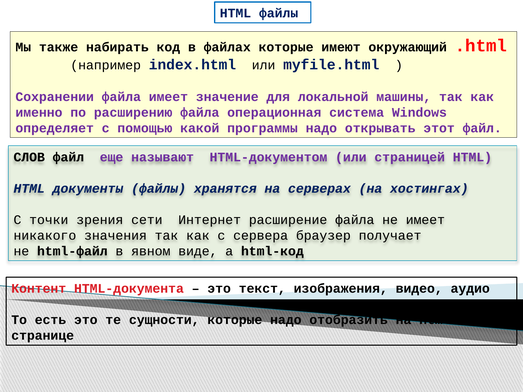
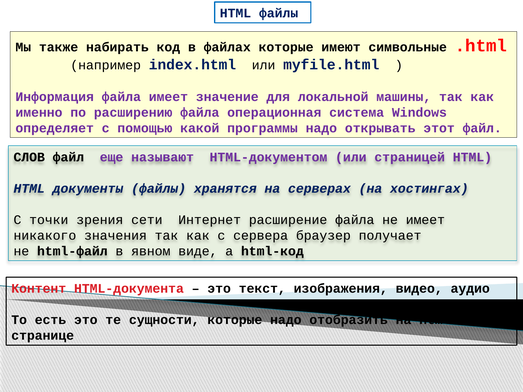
окружающий: окружающий -> символьные
Сохранении: Сохранении -> Информация
